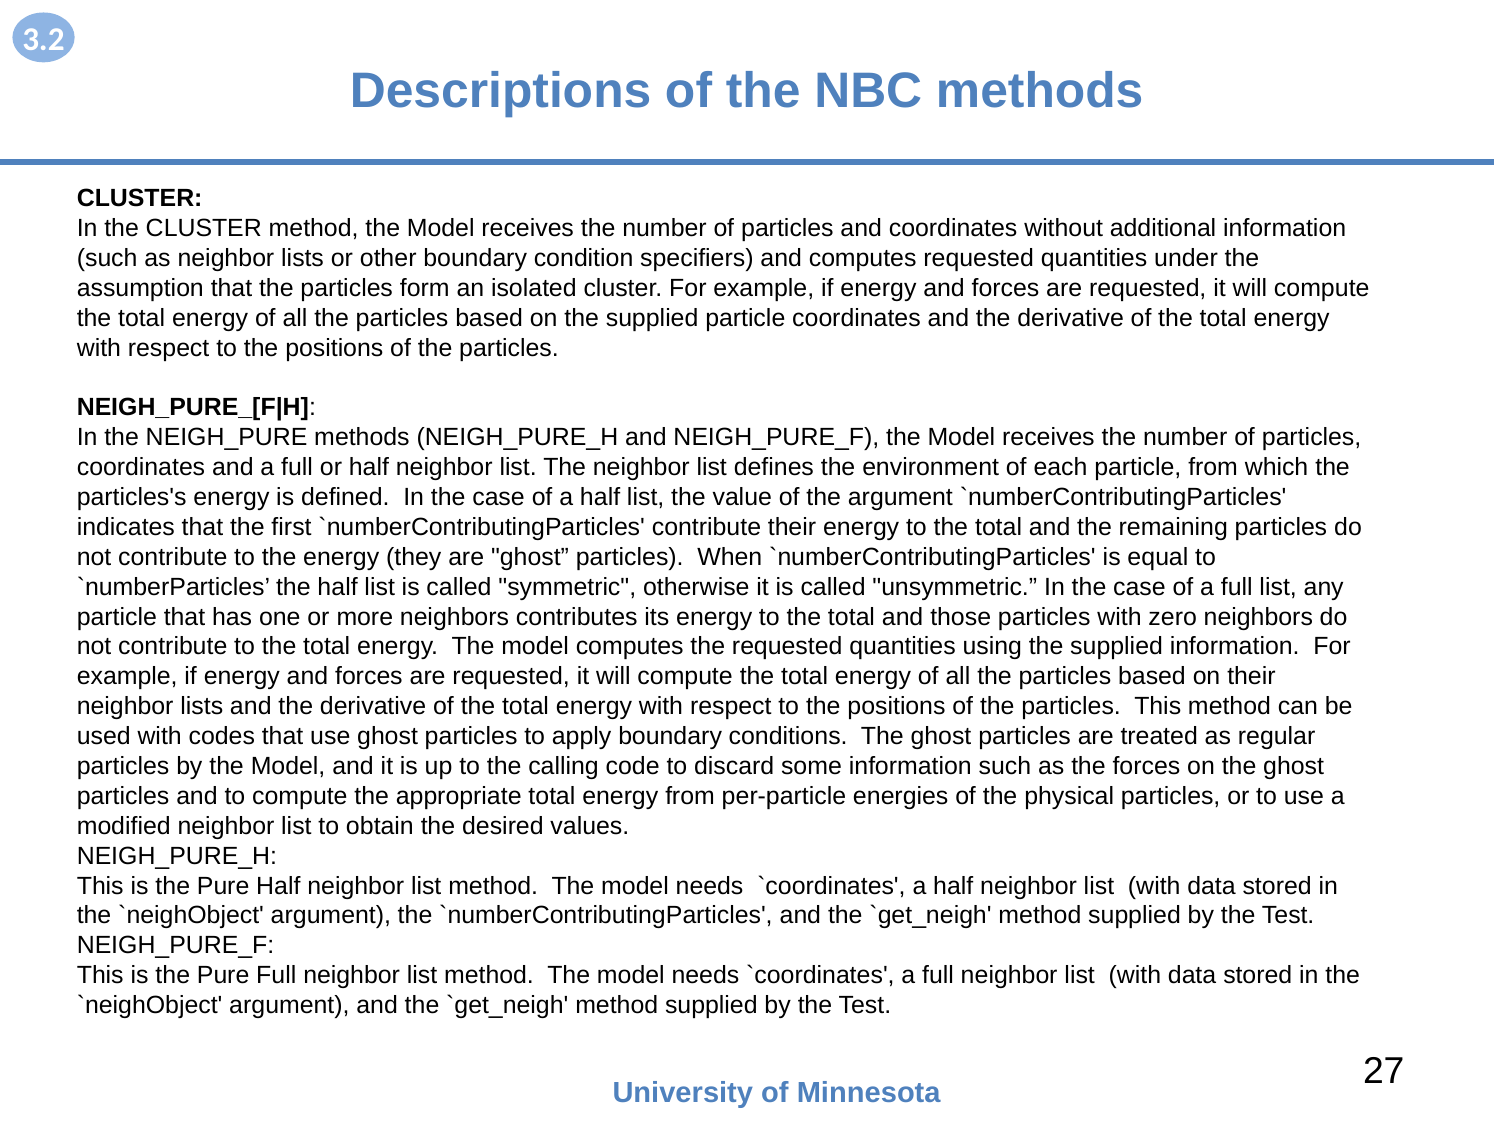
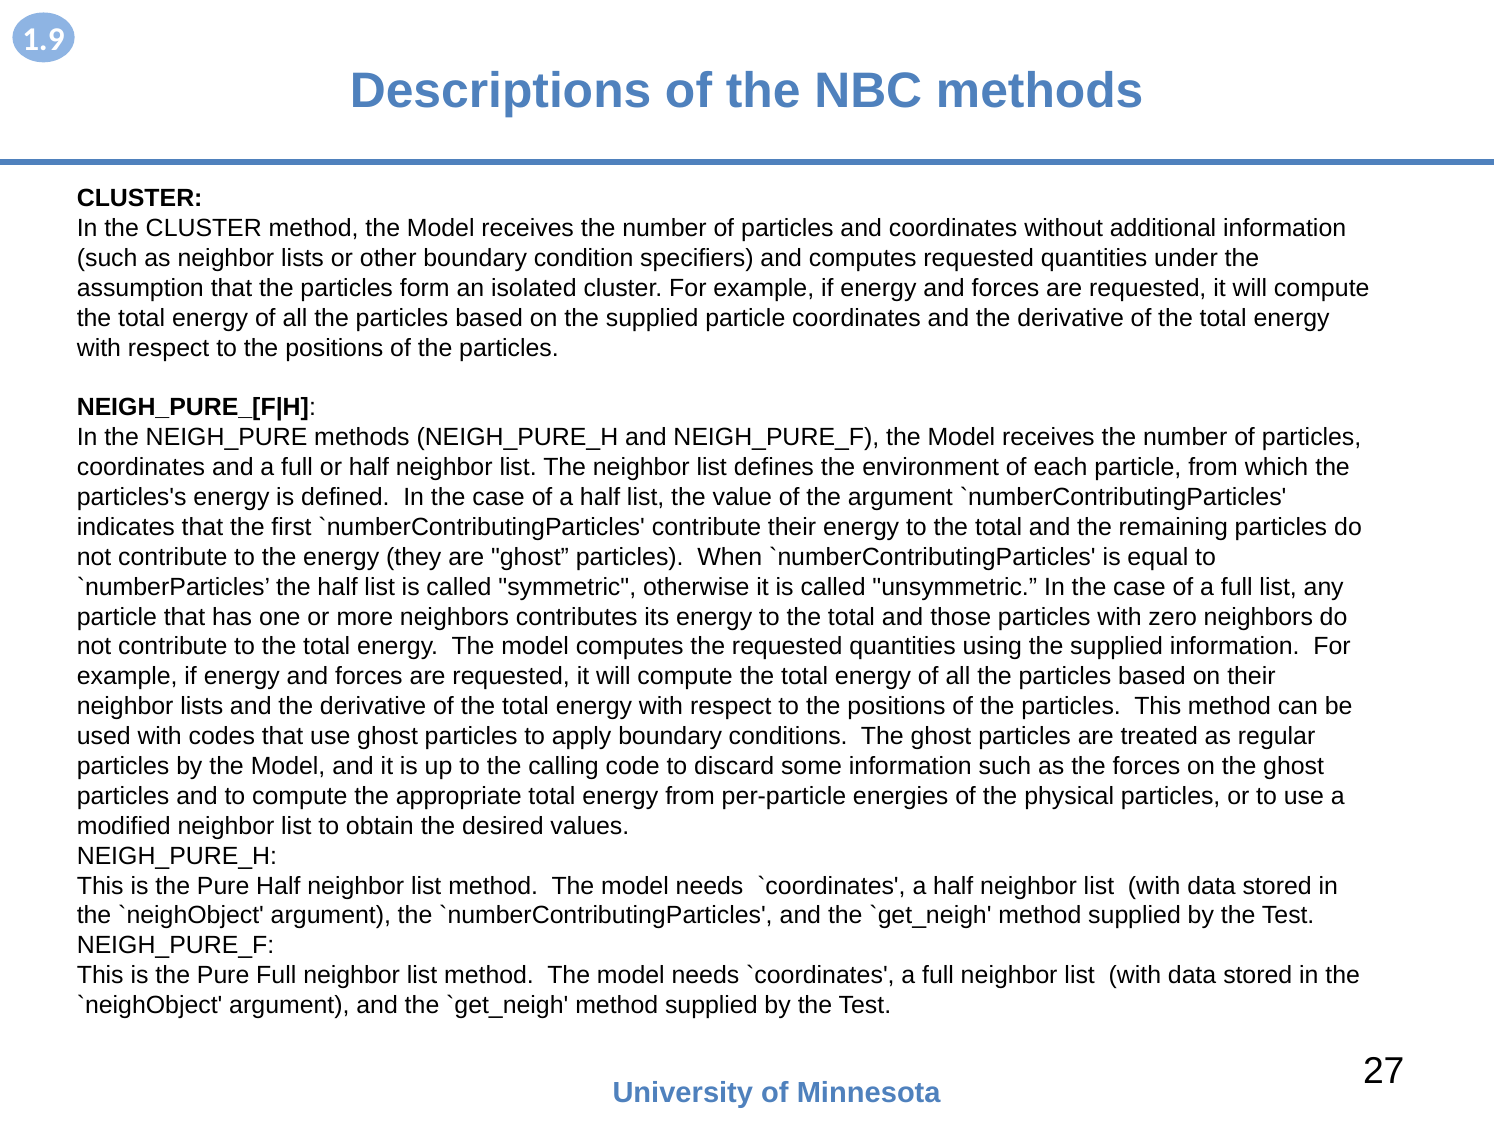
3.2: 3.2 -> 1.9
